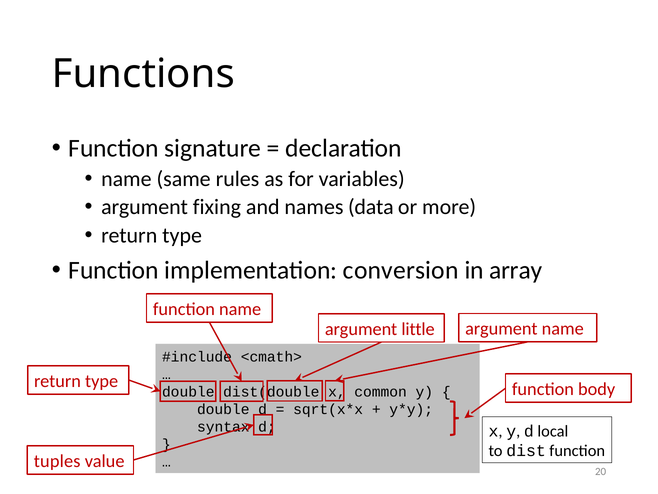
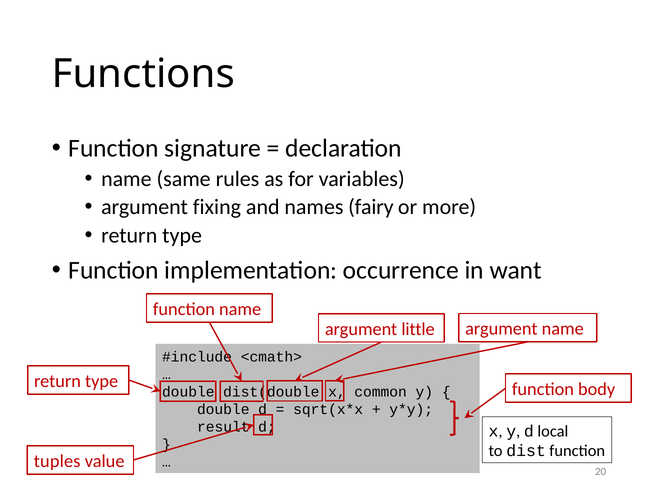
data: data -> fairy
conversion: conversion -> occurrence
array: array -> want
syntax: syntax -> result
